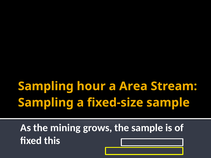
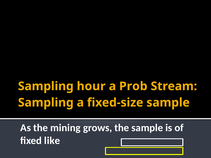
Area: Area -> Prob
this: this -> like
